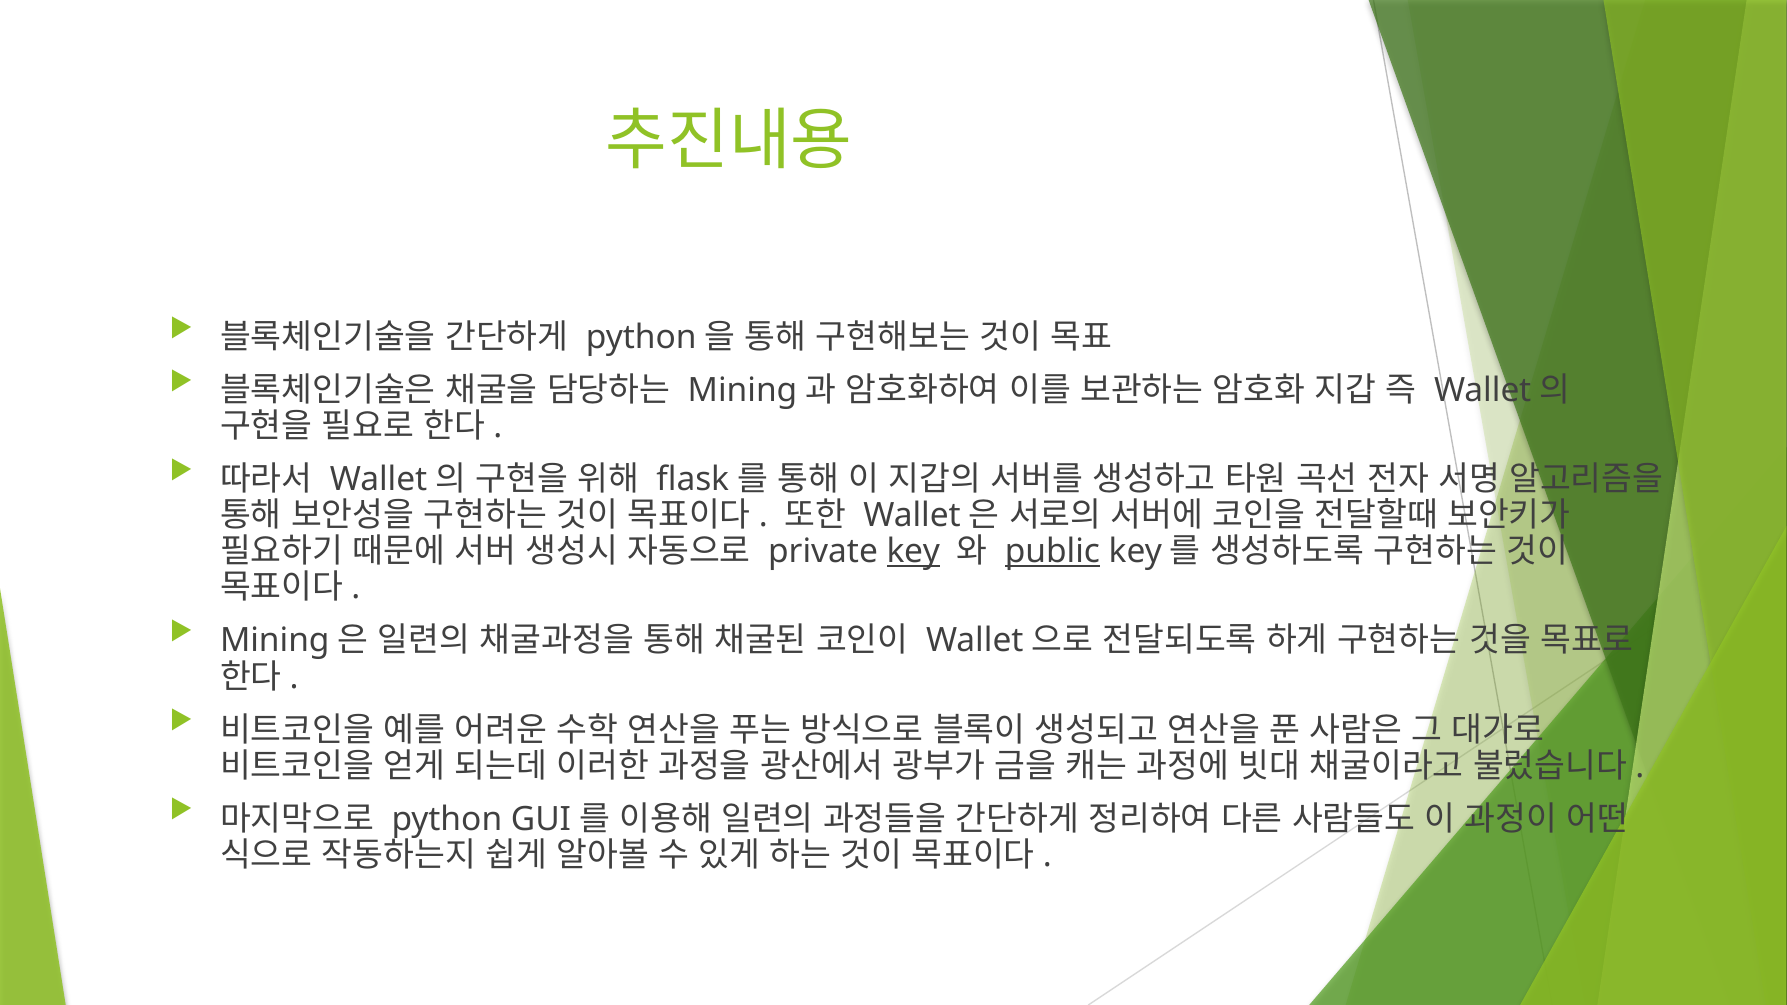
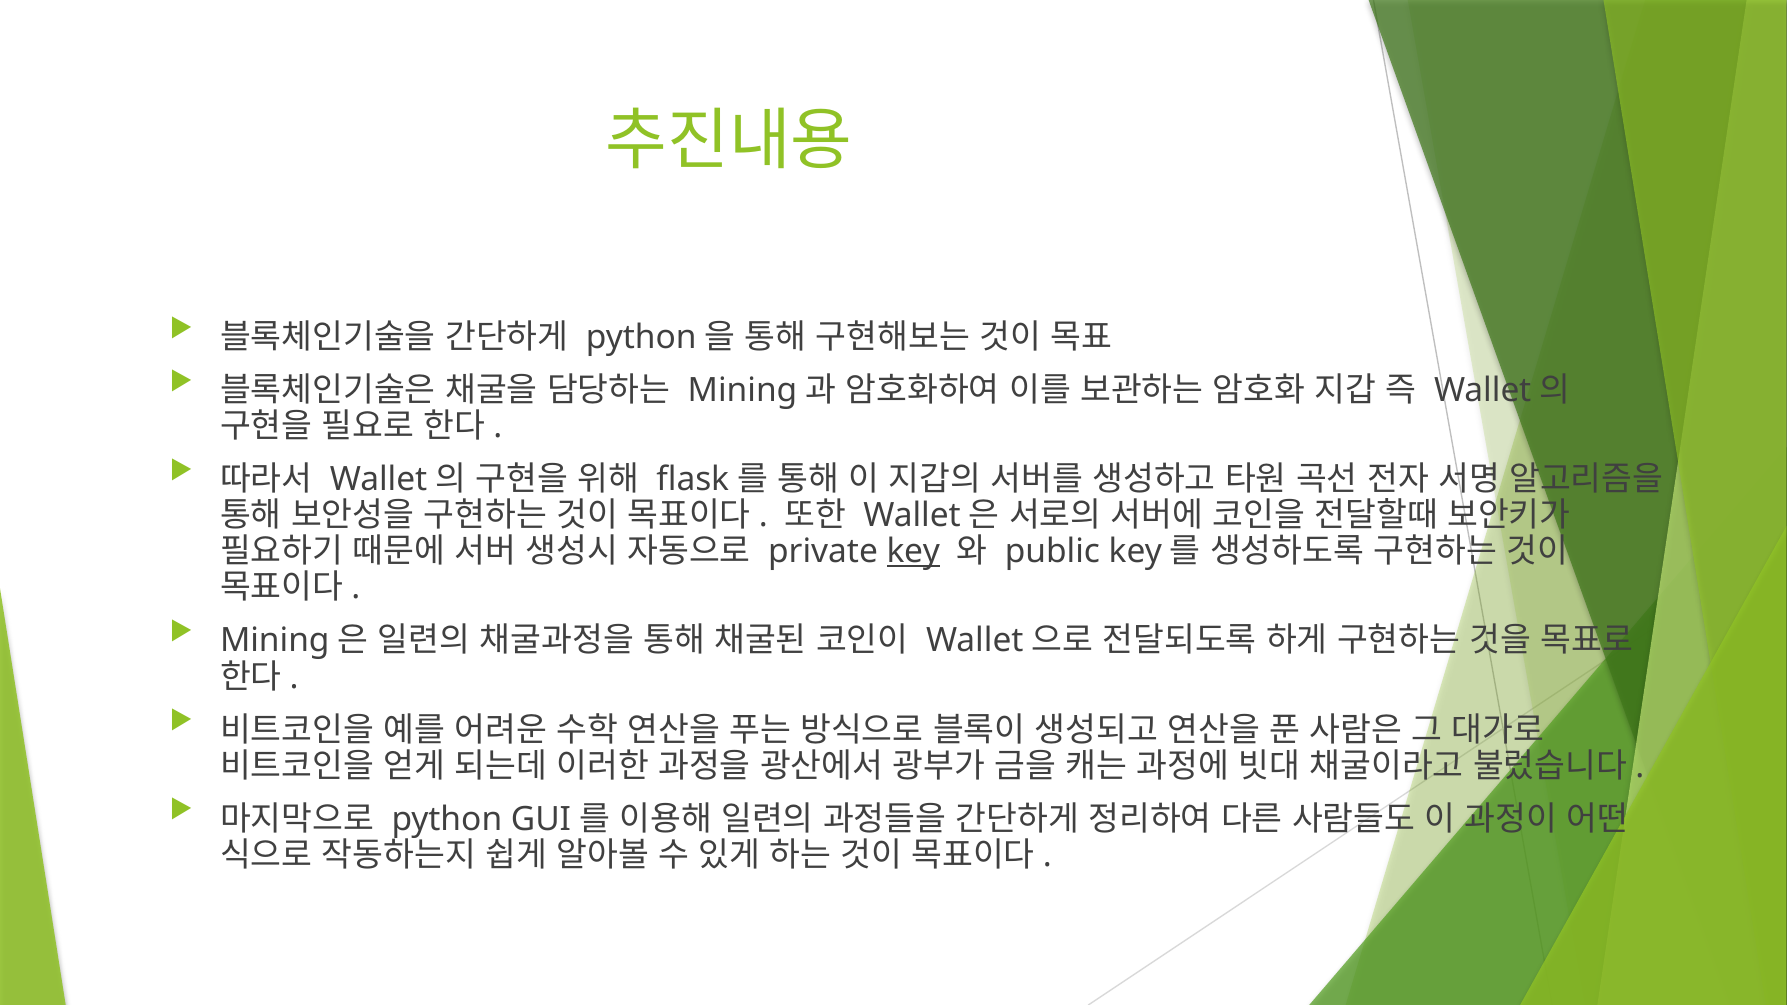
public underline: present -> none
